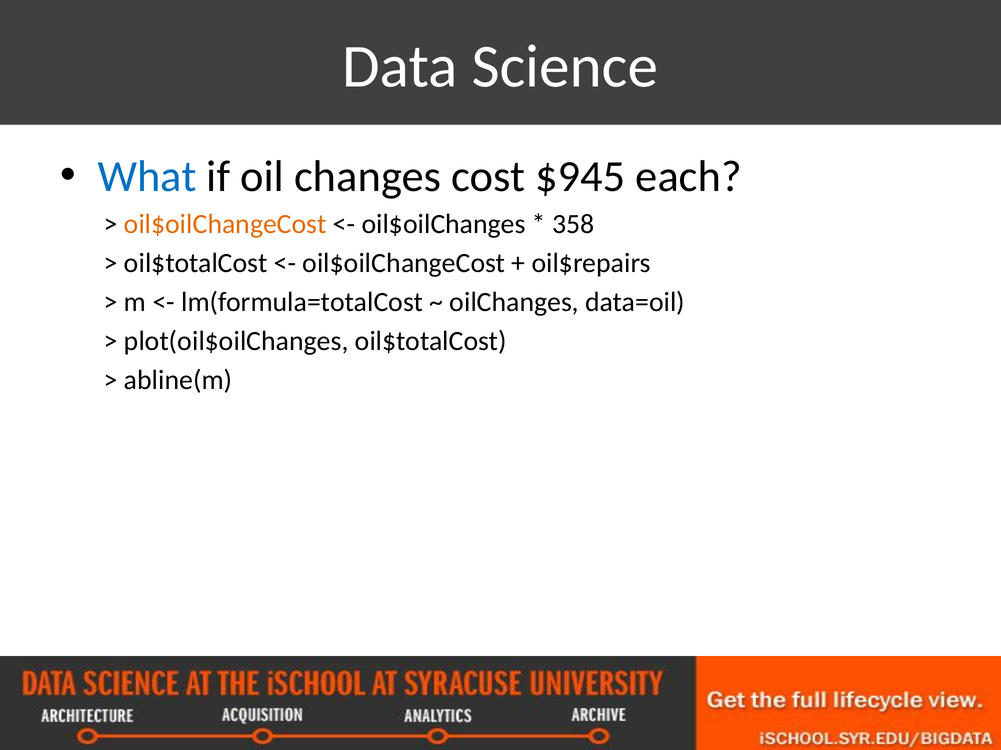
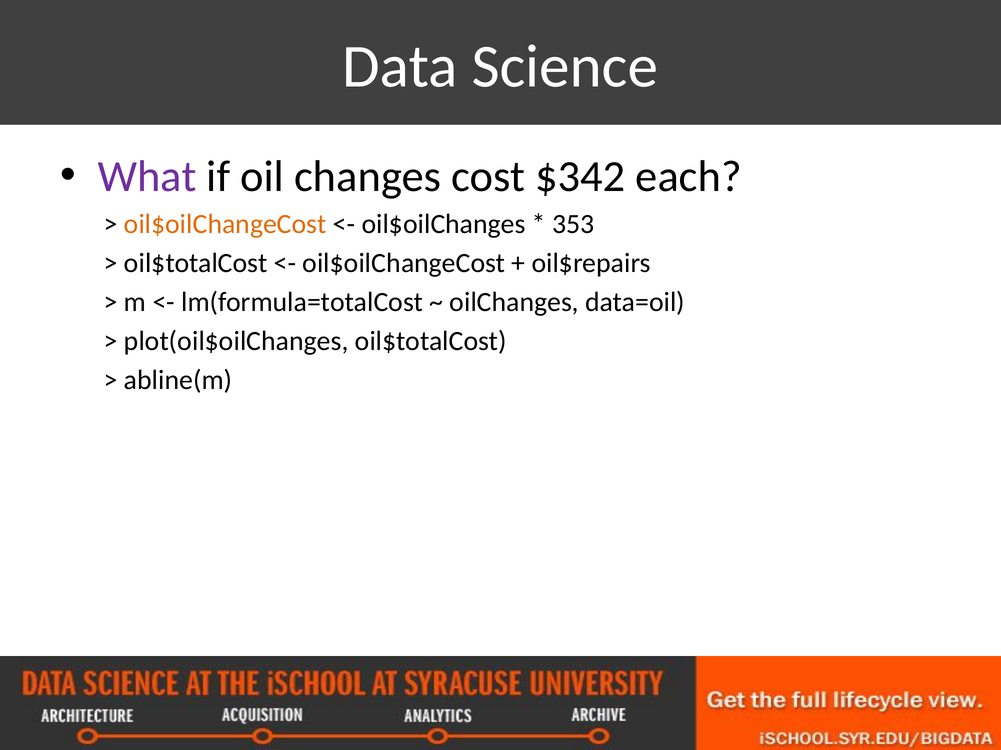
What colour: blue -> purple
$945: $945 -> $342
358: 358 -> 353
